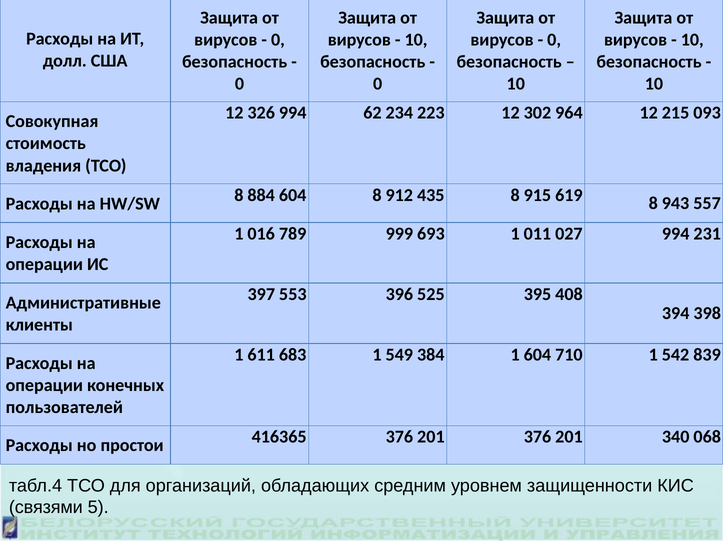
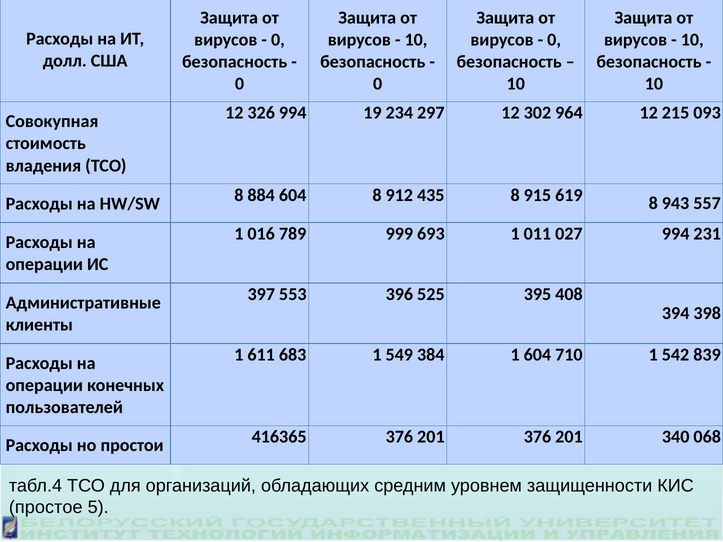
62: 62 -> 19
223: 223 -> 297
связями: связями -> простое
